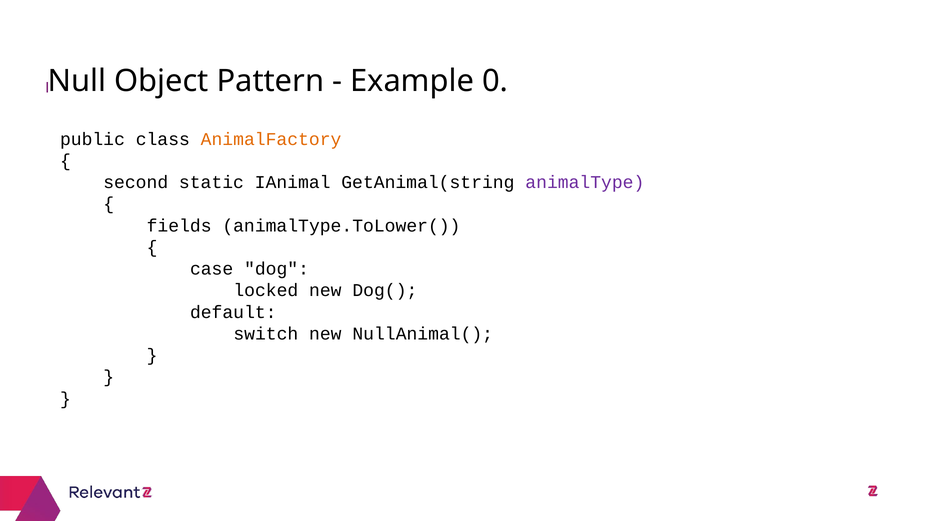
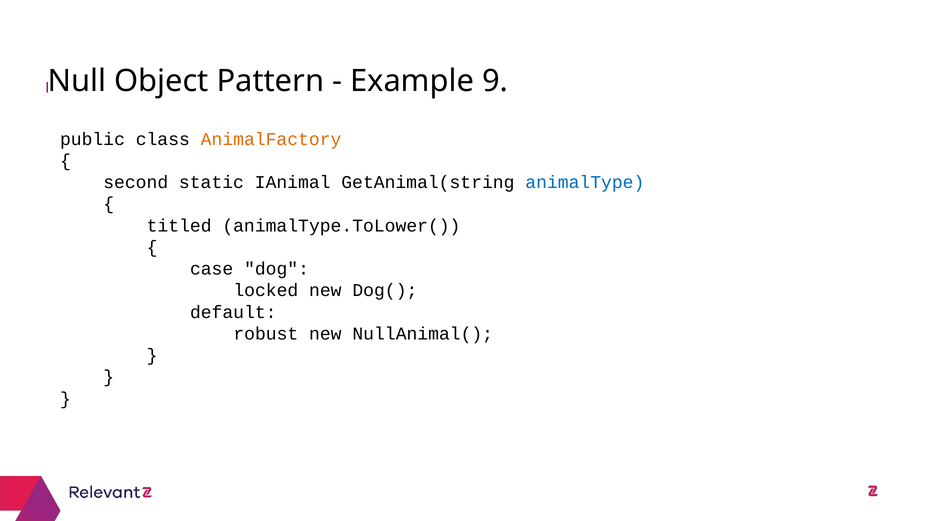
0: 0 -> 9
animalType colour: purple -> blue
fields: fields -> titled
switch: switch -> robust
